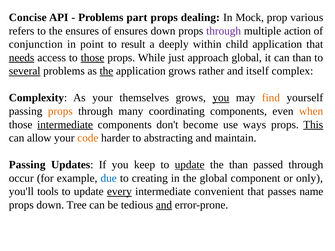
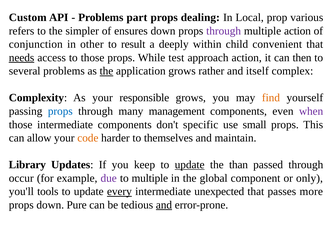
Concise: Concise -> Custom
Mock: Mock -> Local
the ensures: ensures -> simpler
point: point -> other
child application: application -> convenient
those at (93, 58) underline: present -> none
just: just -> test
approach global: global -> action
can than: than -> then
several underline: present -> none
themselves: themselves -> responsible
you at (221, 98) underline: present -> none
props at (60, 111) colour: orange -> blue
coordinating: coordinating -> management
when colour: orange -> purple
intermediate at (65, 125) underline: present -> none
become: become -> specific
ways: ways -> small
This underline: present -> none
abstracting: abstracting -> themselves
Passing at (27, 165): Passing -> Library
due colour: blue -> purple
to creating: creating -> multiple
convenient: convenient -> unexpected
name: name -> more
Tree: Tree -> Pure
